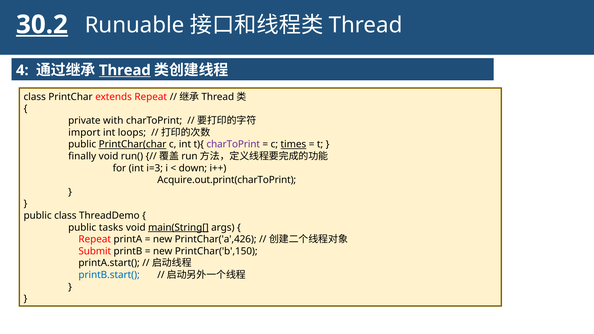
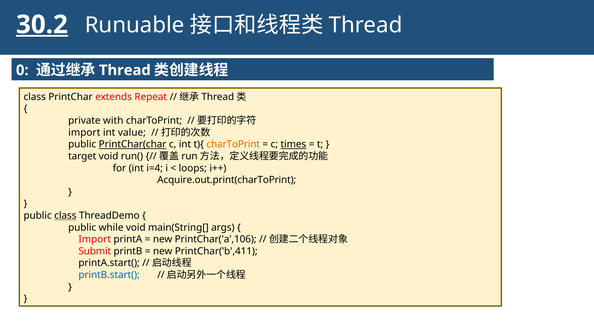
4: 4 -> 0
Thread at (125, 70) underline: present -> none
loops: loops -> value
charToPrint at (233, 144) colour: purple -> orange
finally: finally -> target
i=3: i=3 -> i=4
down: down -> loops
class at (65, 216) underline: none -> present
tasks: tasks -> while
main(String[ underline: present -> none
Repeat at (95, 239): Repeat -> Import
PrintChar('a',426: PrintChar('a',426 -> PrintChar('a',106
PrintChar('b',150: PrintChar('b',150 -> PrintChar('b',411
